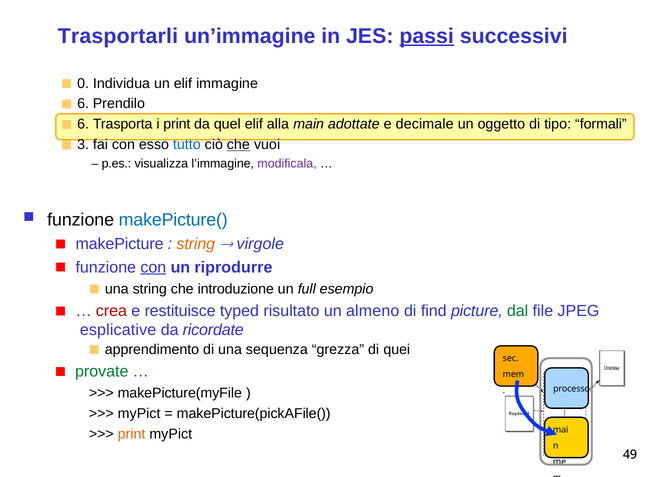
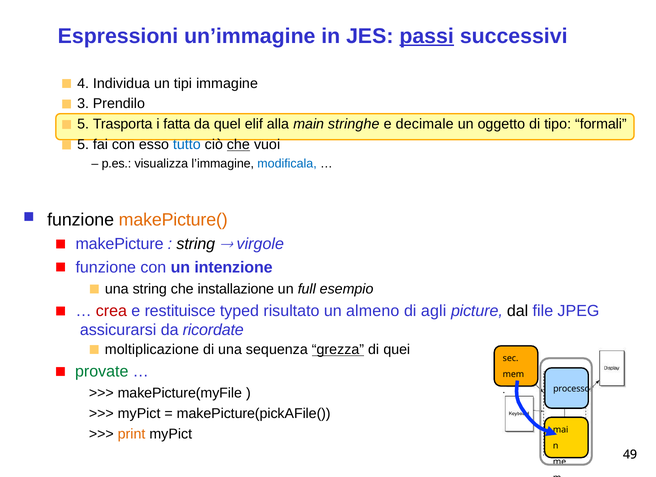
Trasportarli: Trasportarli -> Espressioni
0: 0 -> 4
un elif: elif -> tipi
6 at (83, 104): 6 -> 3
6 at (83, 124): 6 -> 5
i print: print -> fatta
adottate: adottate -> stringhe
3 at (83, 144): 3 -> 5
modificala colour: purple -> blue
makePicture( colour: blue -> orange
string at (196, 244) colour: orange -> black
con at (153, 267) underline: present -> none
riprodurre: riprodurre -> intenzione
introduzione: introduzione -> installazione
find: find -> agli
dal colour: green -> black
esplicative: esplicative -> assicurarsi
apprendimento: apprendimento -> moltiplicazione
grezza underline: none -> present
